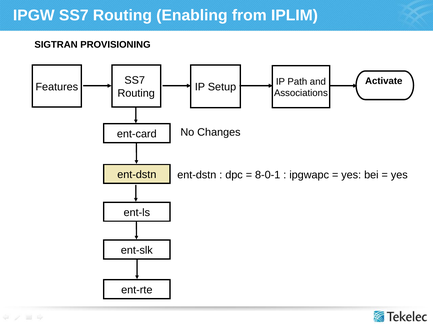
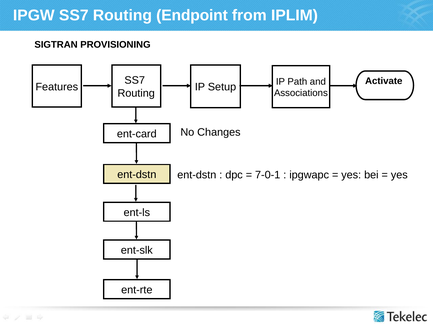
Enabling: Enabling -> Endpoint
8-0-1: 8-0-1 -> 7-0-1
